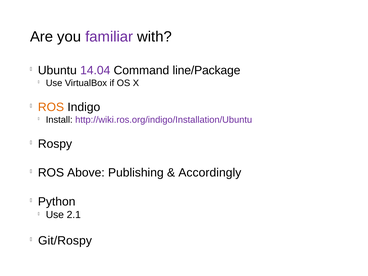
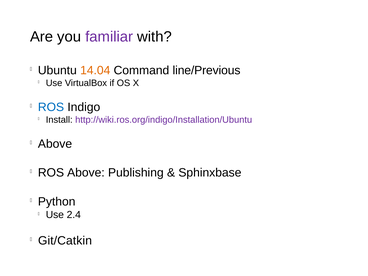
14.04 colour: purple -> orange
line/Package: line/Package -> line/Previous
ROS at (51, 107) colour: orange -> blue
Rospy at (55, 144): Rospy -> Above
Accordingly: Accordingly -> Sphinxbase
2.1: 2.1 -> 2.4
Git/Rospy: Git/Rospy -> Git/Catkin
